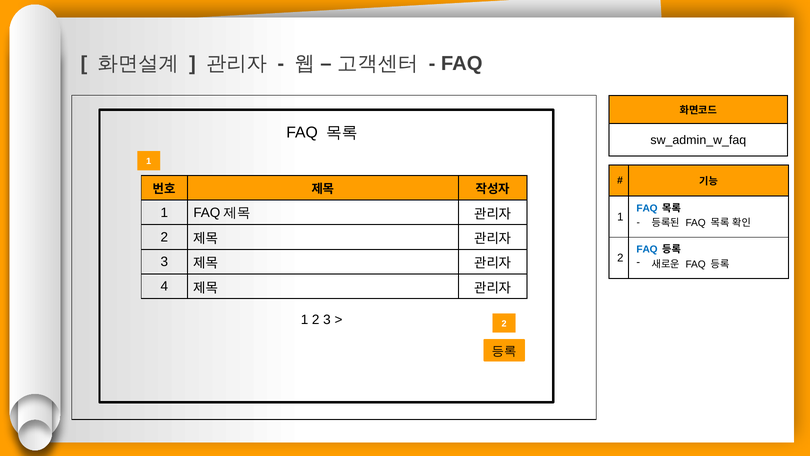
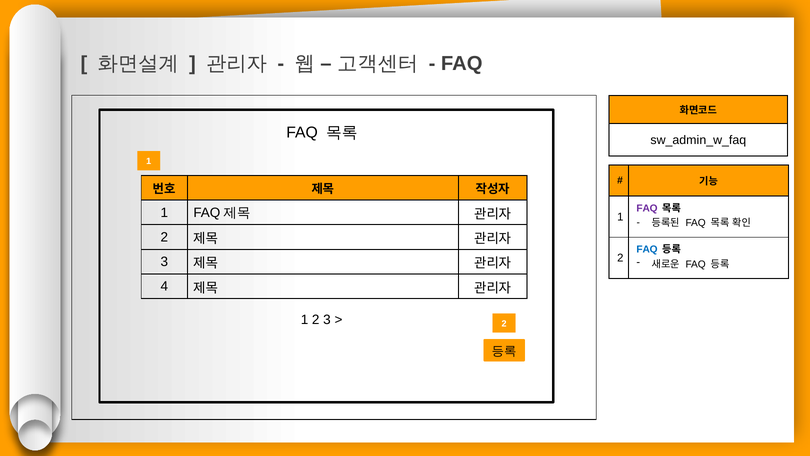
FAQ at (647, 208) colour: blue -> purple
